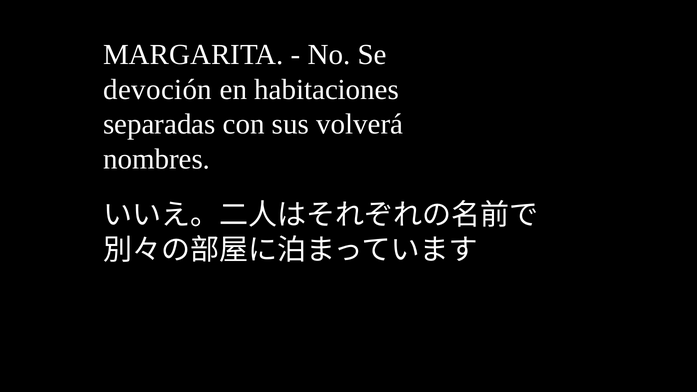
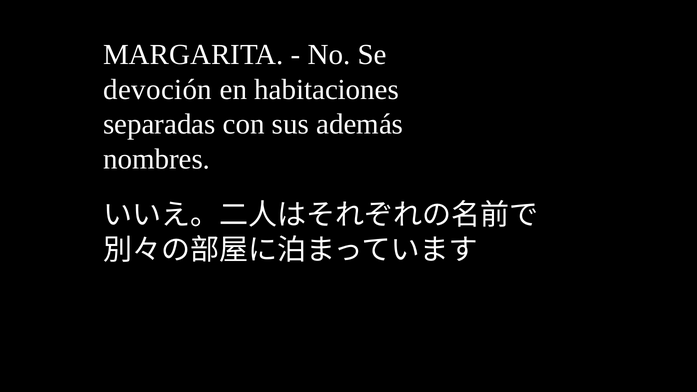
volverá: volverá -> además
